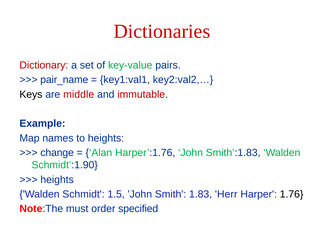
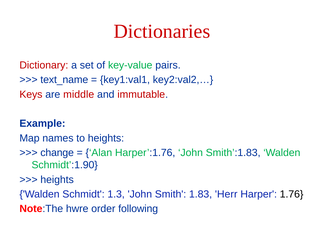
pair_name: pair_name -> text_name
Keys colour: black -> red
1.5: 1.5 -> 1.3
must: must -> hwre
specified: specified -> following
